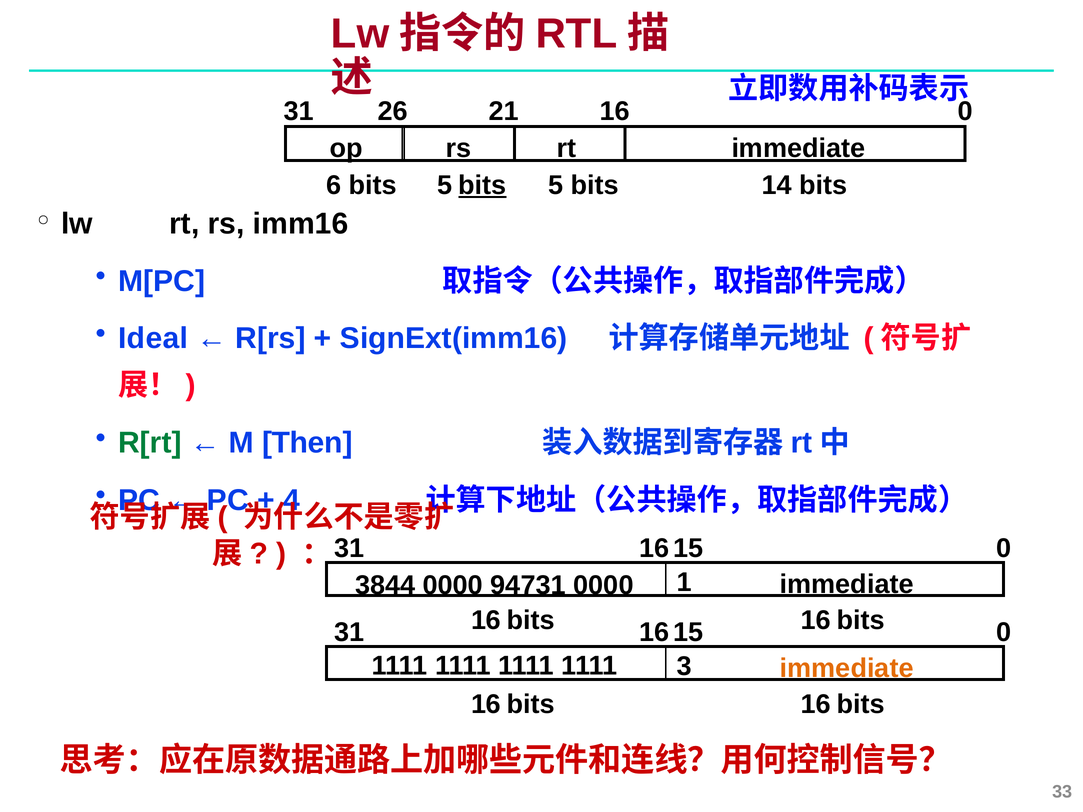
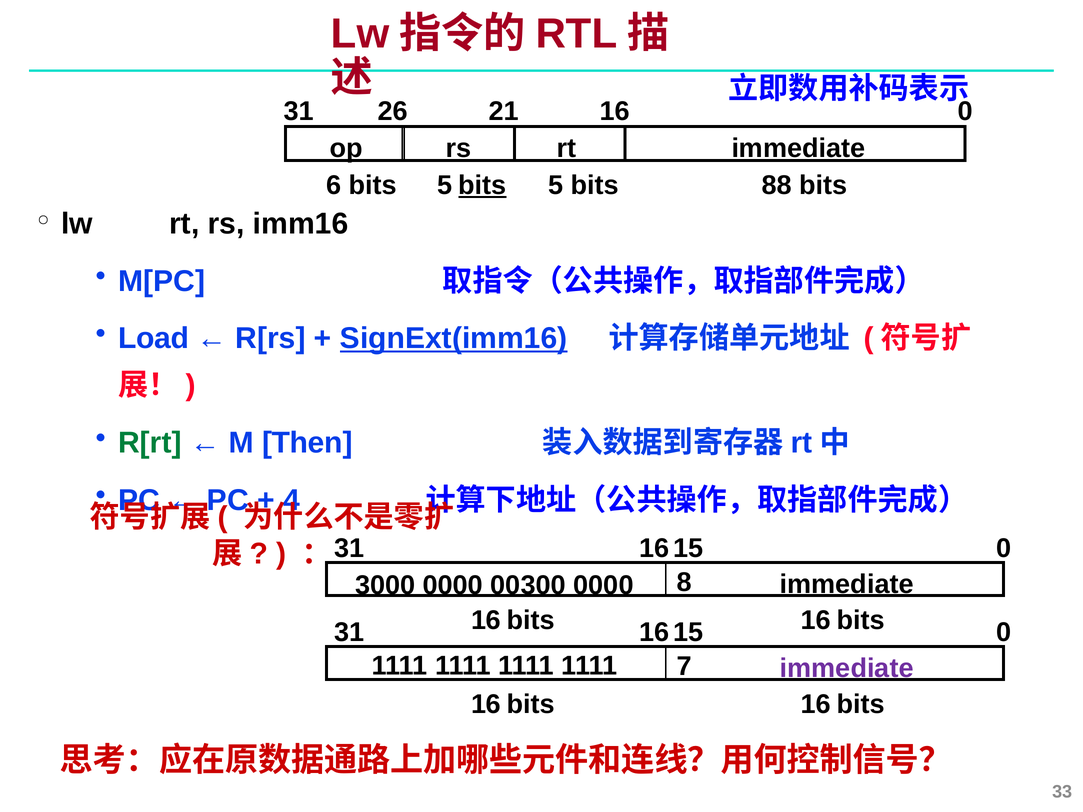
14: 14 -> 88
Ideal: Ideal -> Load
SignExt(imm16 underline: none -> present
3844: 3844 -> 3000
94731: 94731 -> 00300
1: 1 -> 8
3: 3 -> 7
immediate at (847, 669) colour: orange -> purple
